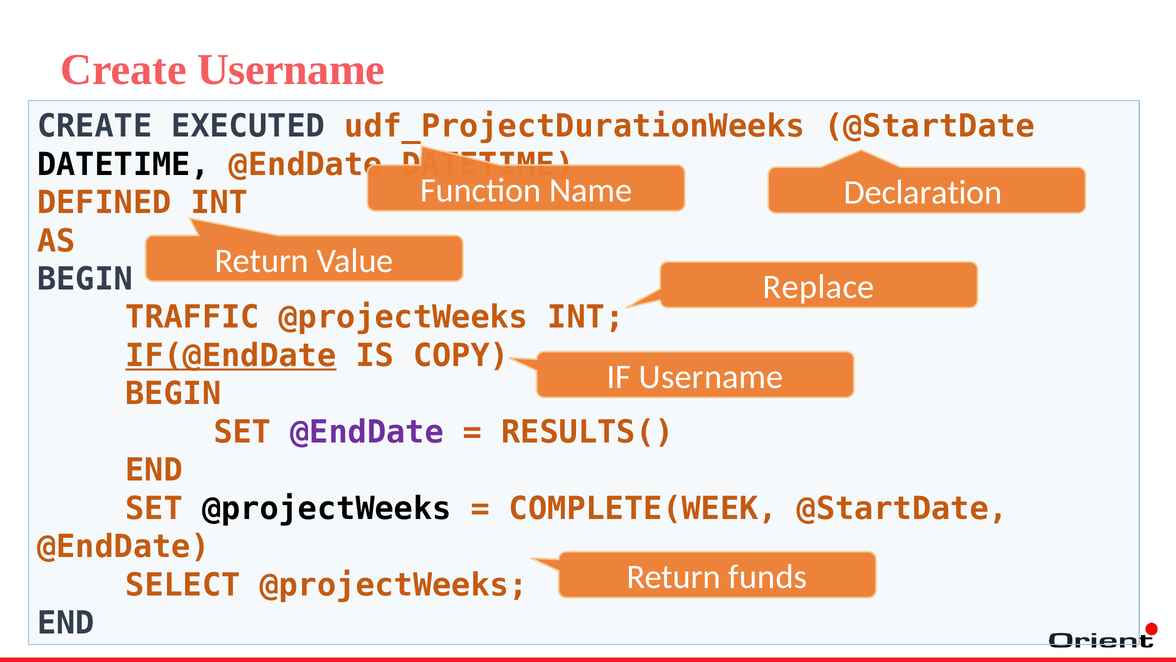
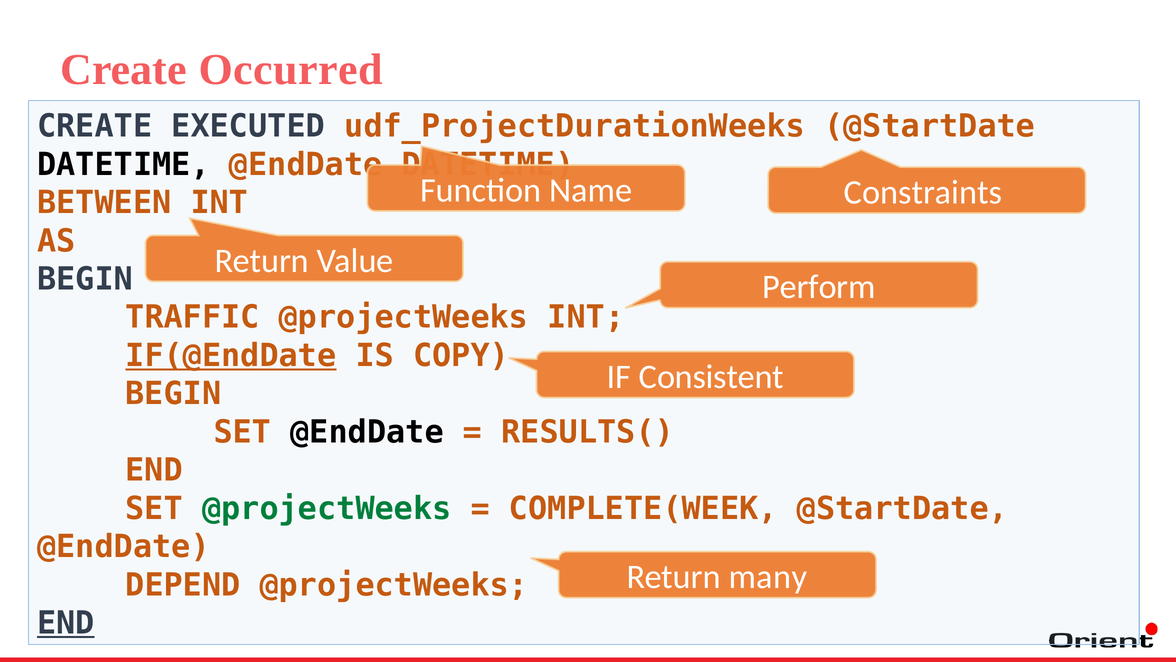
Create Username: Username -> Occurred
Declaration: Declaration -> Constraints
DEFINED: DEFINED -> BETWEEN
Replace: Replace -> Perform
IF Username: Username -> Consistent
@EndDate at (367, 432) colour: purple -> black
@projectWeeks at (327, 508) colour: black -> green
funds: funds -> many
SELECT: SELECT -> DEPEND
END at (66, 623) underline: none -> present
